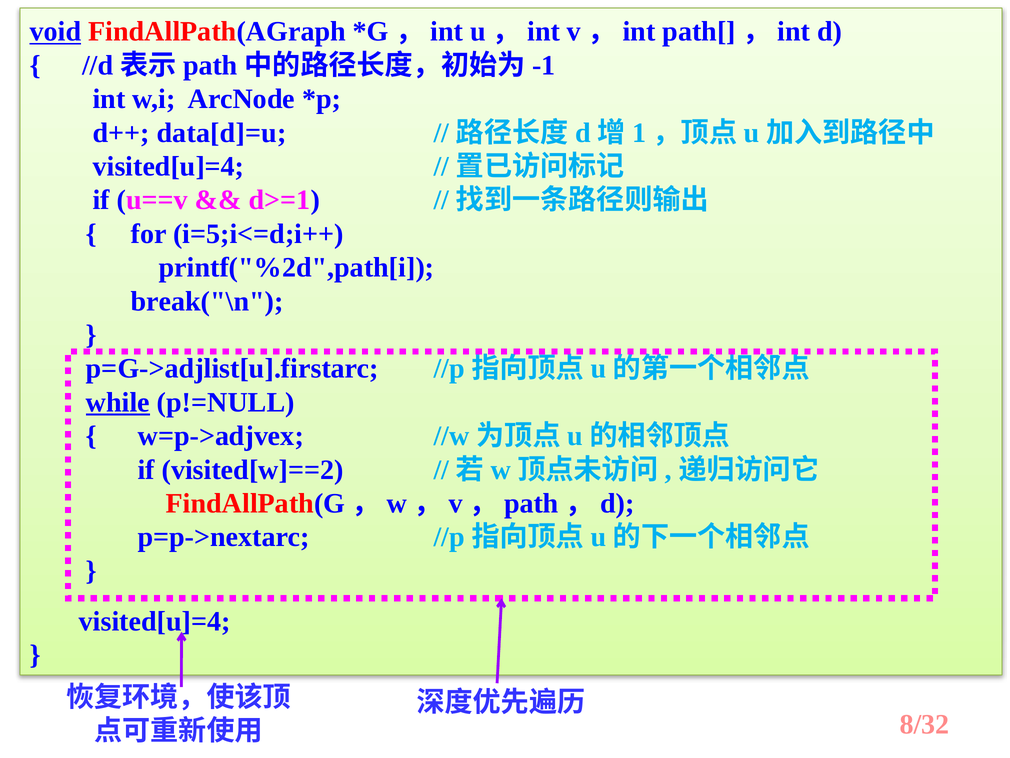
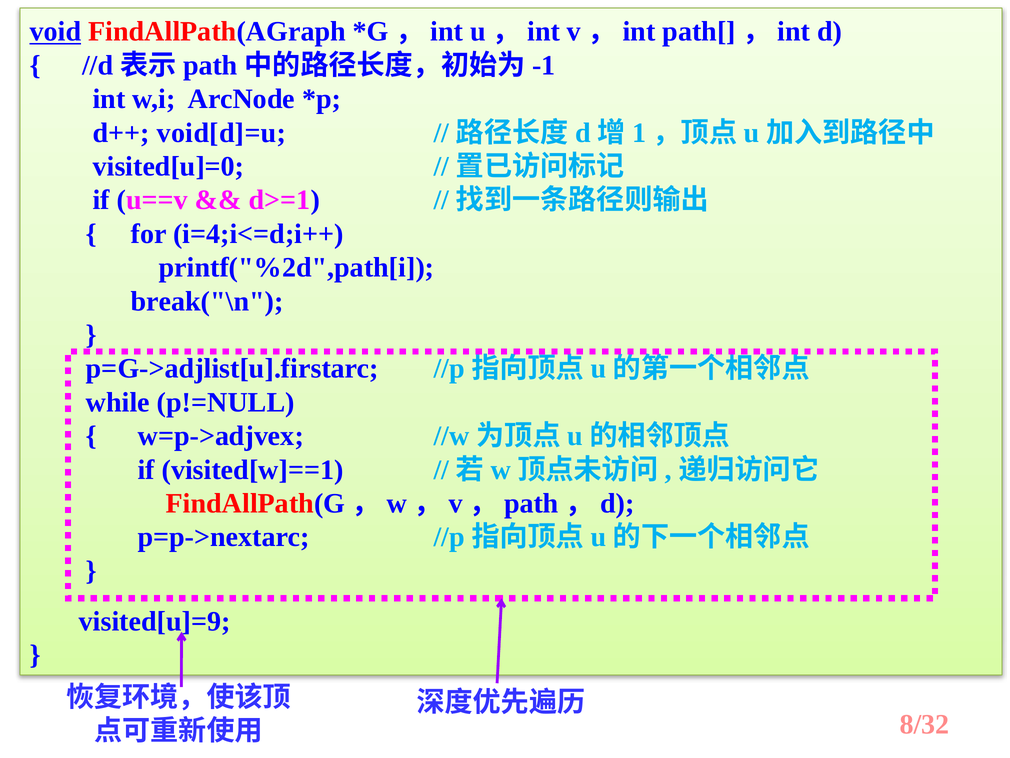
data[d]=u: data[d]=u -> void[d]=u
visited[u]=4 at (168, 166): visited[u]=4 -> visited[u]=0
i=5;i<=d;i++: i=5;i<=d;i++ -> i=4;i<=d;i++
while underline: present -> none
visited[w]==2: visited[w]==2 -> visited[w]==1
visited[u]=4 at (155, 621): visited[u]=4 -> visited[u]=9
